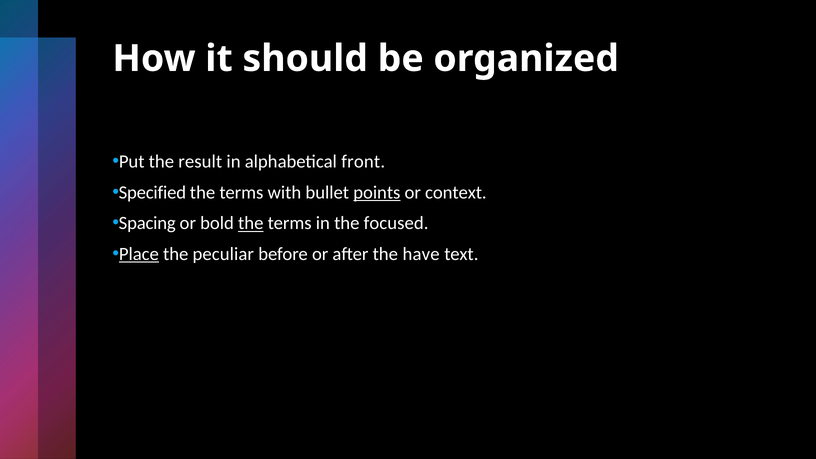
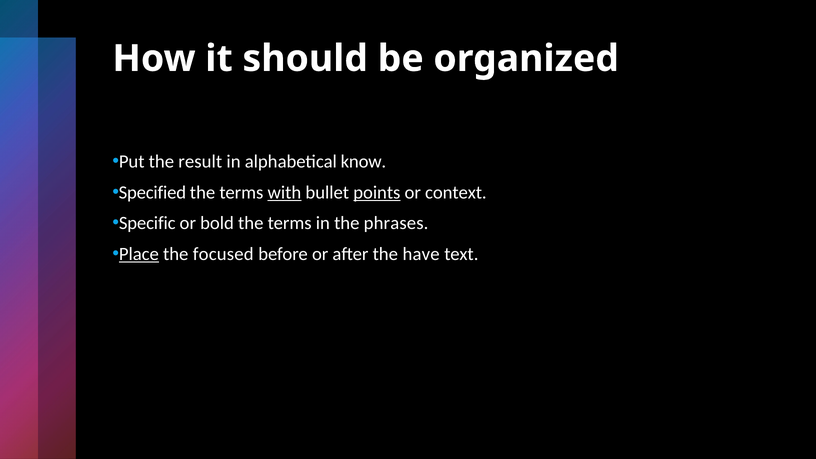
front: front -> know
with underline: none -> present
Spacing: Spacing -> Specific
the at (251, 223) underline: present -> none
focused: focused -> phrases
peculiar: peculiar -> focused
